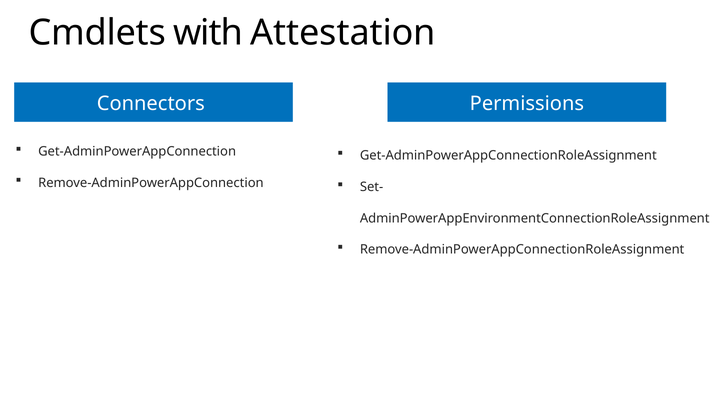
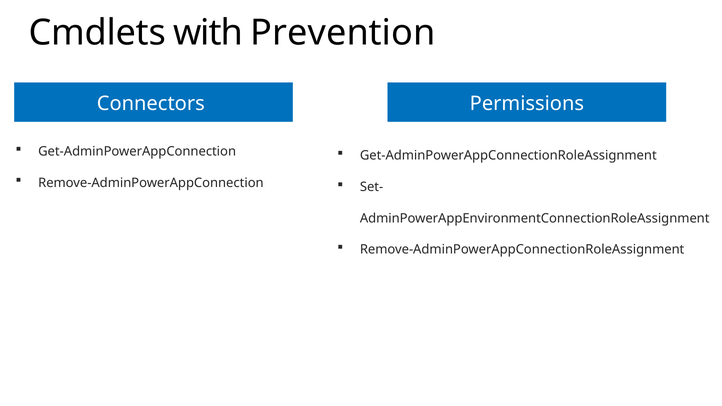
Attestation: Attestation -> Prevention
